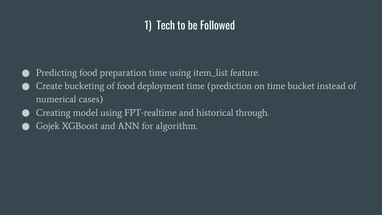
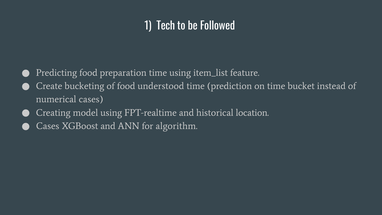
deployment: deployment -> understood
through: through -> location
Gojek at (48, 126): Gojek -> Cases
